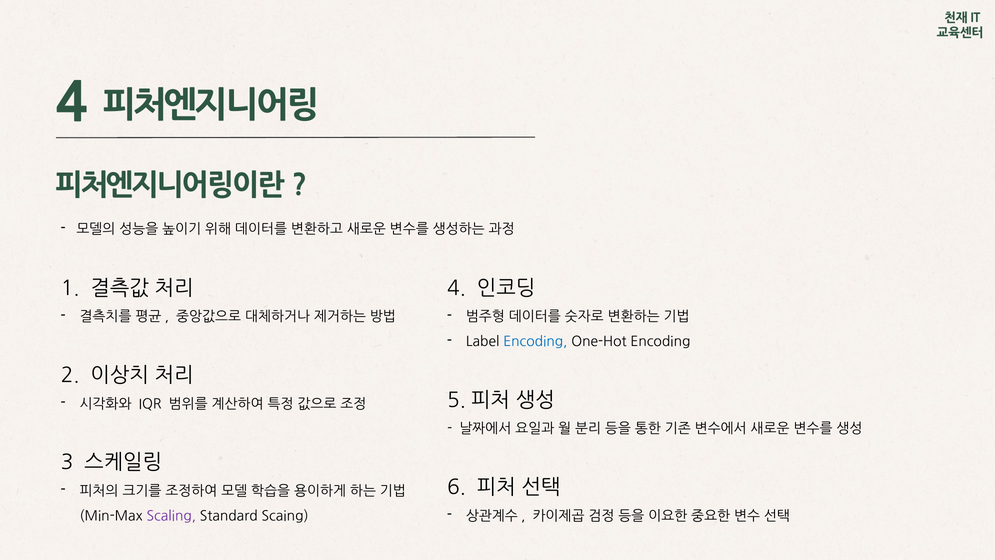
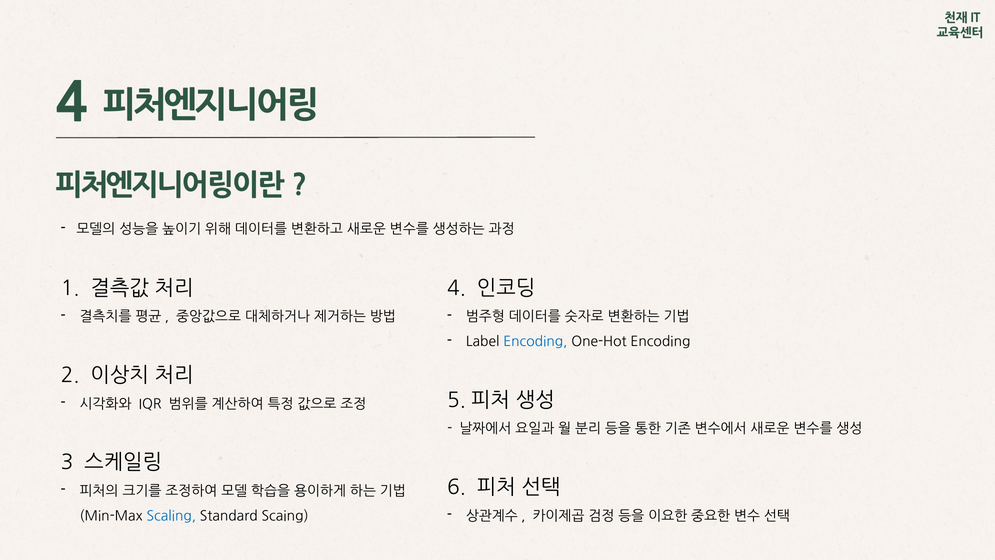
Scaling colour: purple -> blue
